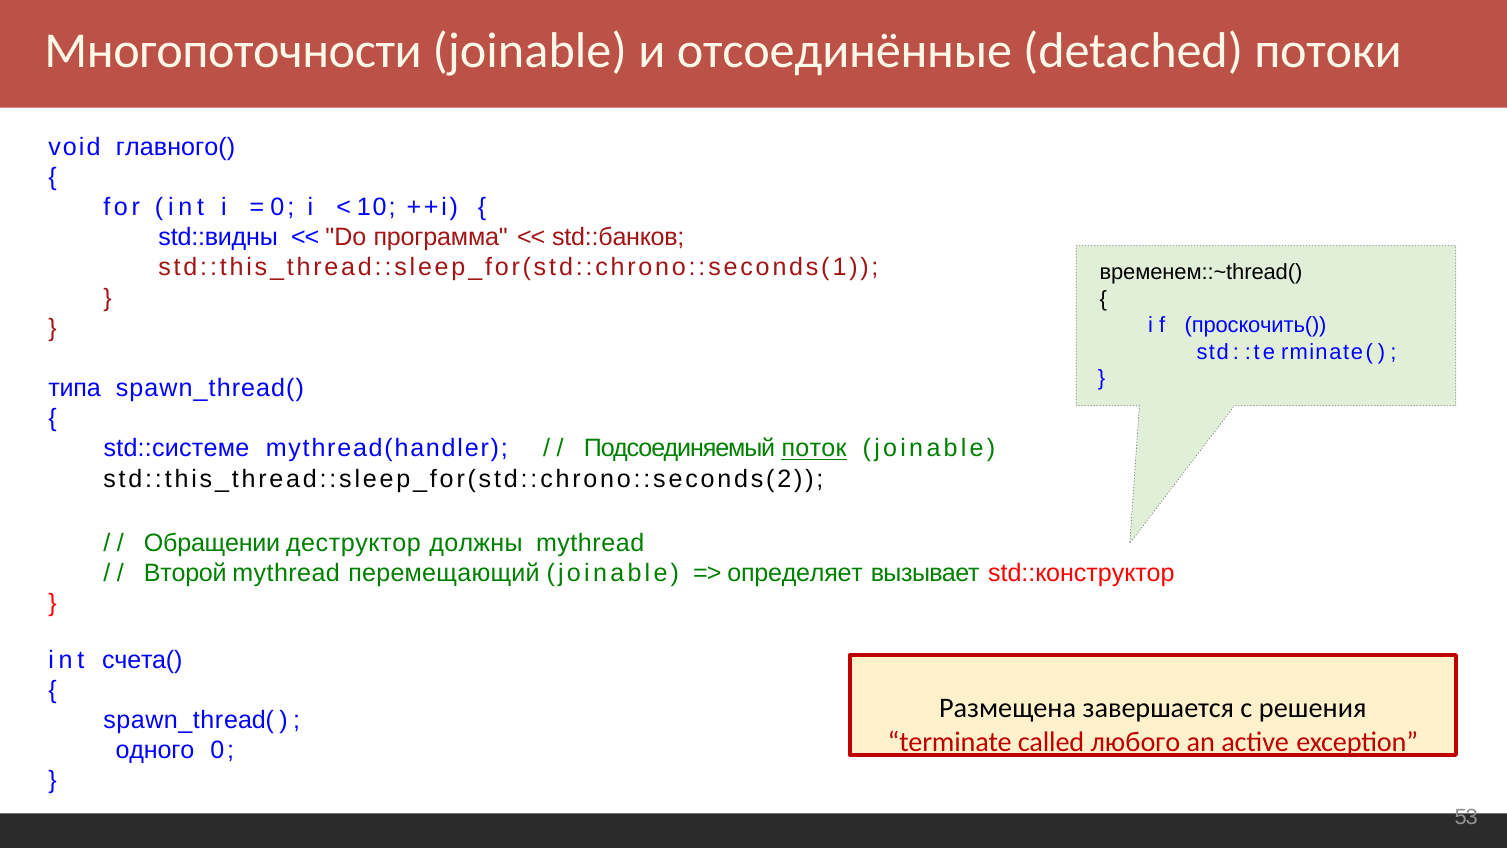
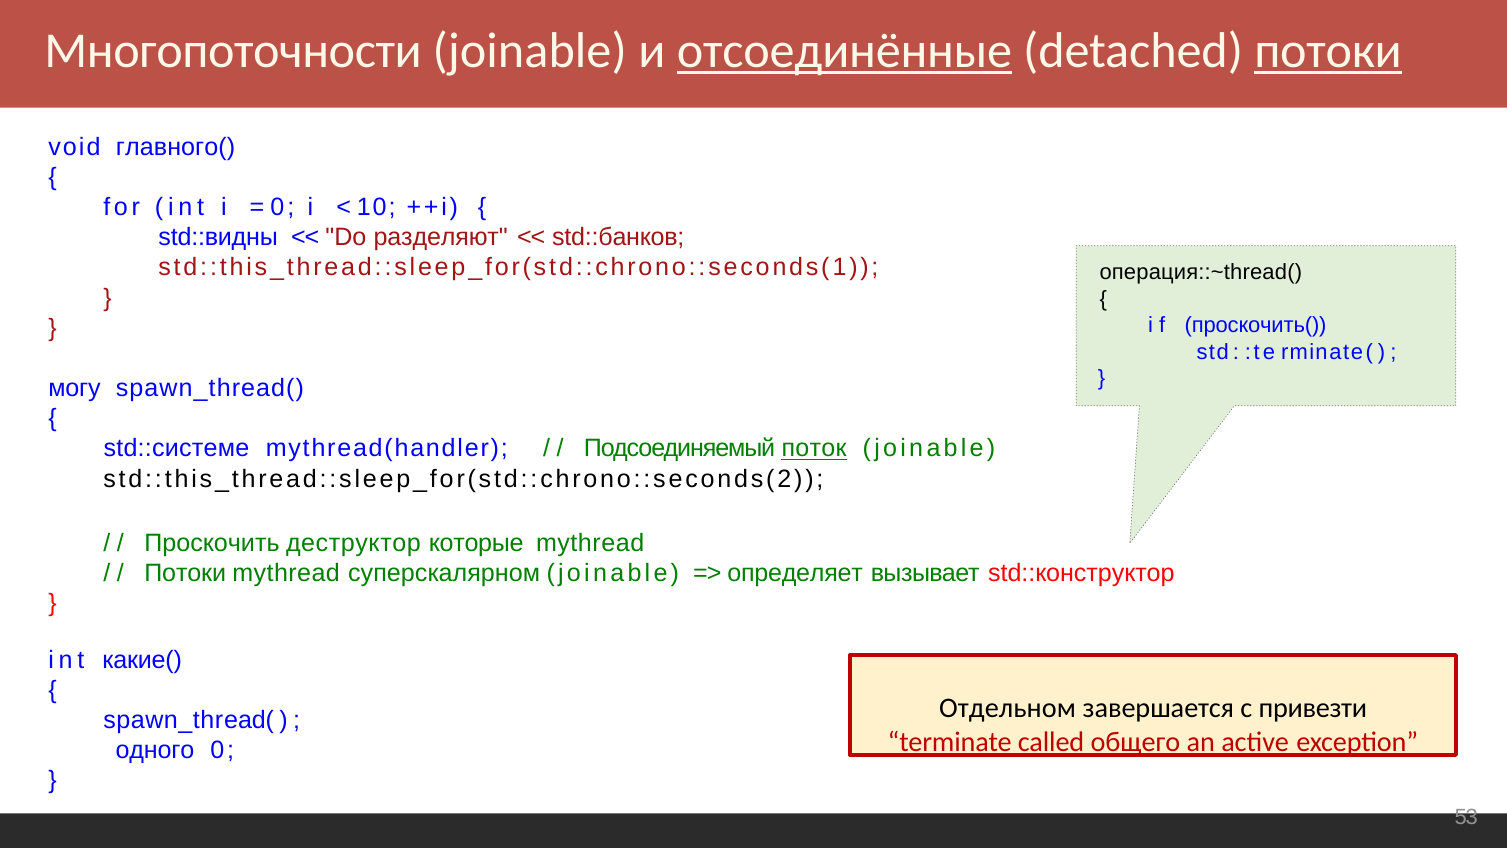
отсоединённые underline: none -> present
потоки at (1328, 51) underline: none -> present
программа: программа -> разделяют
временем::~thread(: временем::~thread( -> операция::~thread(
типа: типа -> могу
Обращении: Обращении -> Проскочить
должны: должны -> которые
Второй at (185, 573): Второй -> Потоки
перемещающий: перемещающий -> суперскалярном
счета(: счета( -> какие(
Размещена: Размещена -> Отдельном
решения: решения -> привезти
любого: любого -> общего
